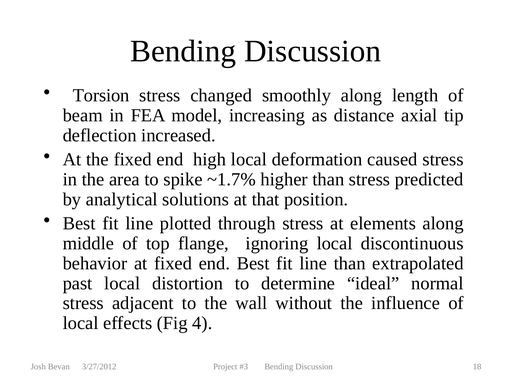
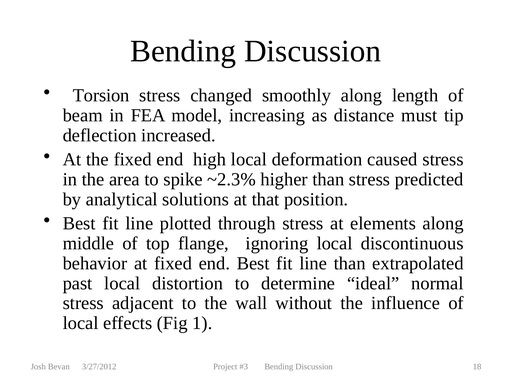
axial: axial -> must
~1.7%: ~1.7% -> ~2.3%
4: 4 -> 1
